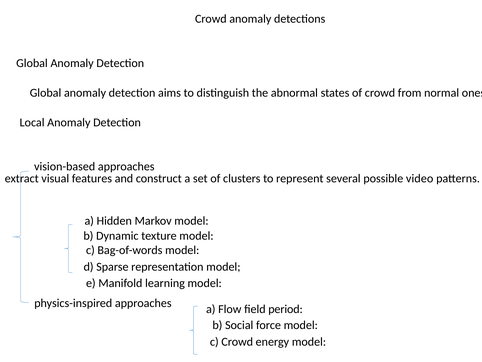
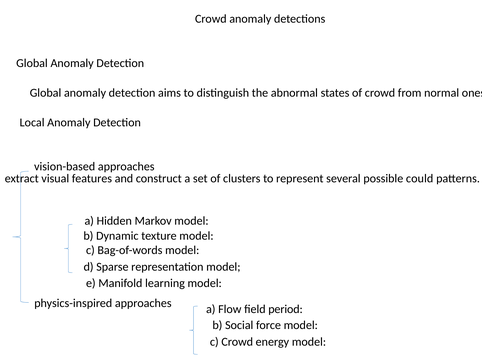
video: video -> could
